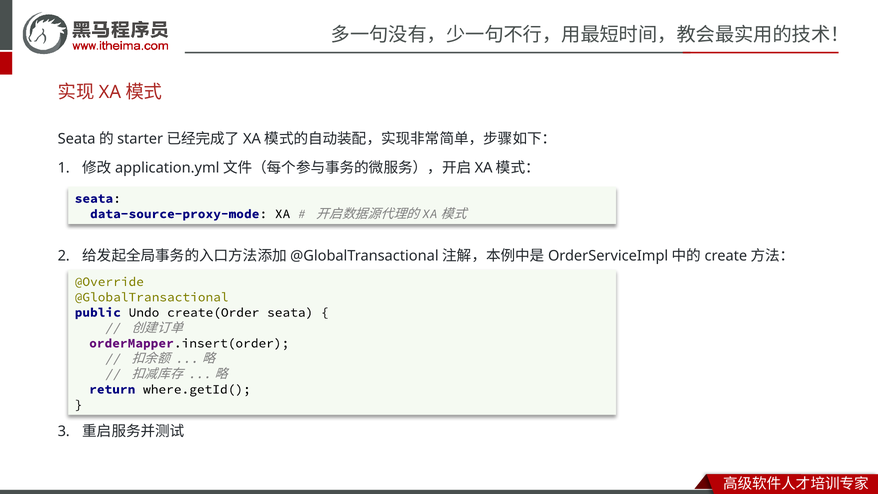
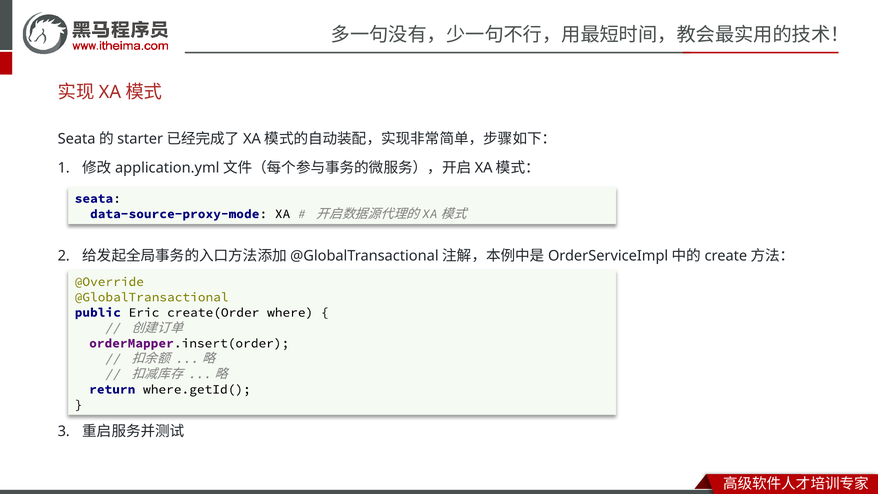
Undo: Undo -> Eric
create(Order seata: seata -> where
